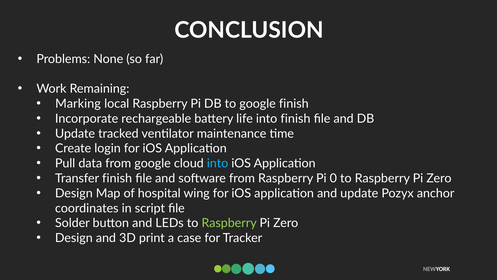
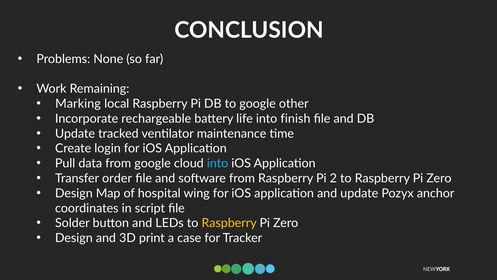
google finish: finish -> other
Transfer finish: finish -> order
0: 0 -> 2
Raspberry at (229, 223) colour: light green -> yellow
